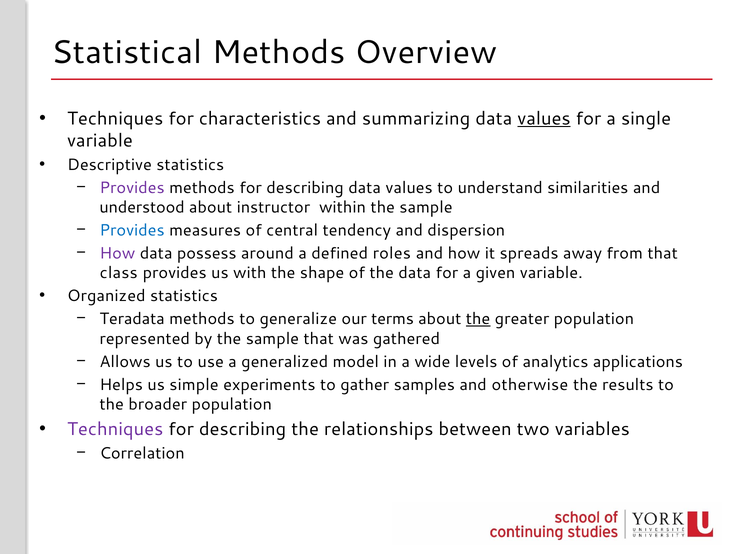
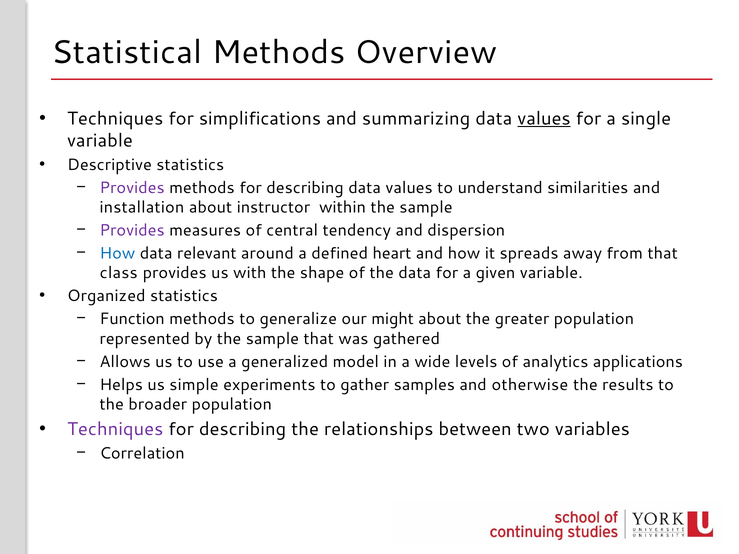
characteristics: characteristics -> simplifications
understood: understood -> installation
Provides at (132, 231) colour: blue -> purple
How at (117, 253) colour: purple -> blue
possess: possess -> relevant
roles: roles -> heart
Teradata: Teradata -> Function
terms: terms -> might
the at (478, 319) underline: present -> none
